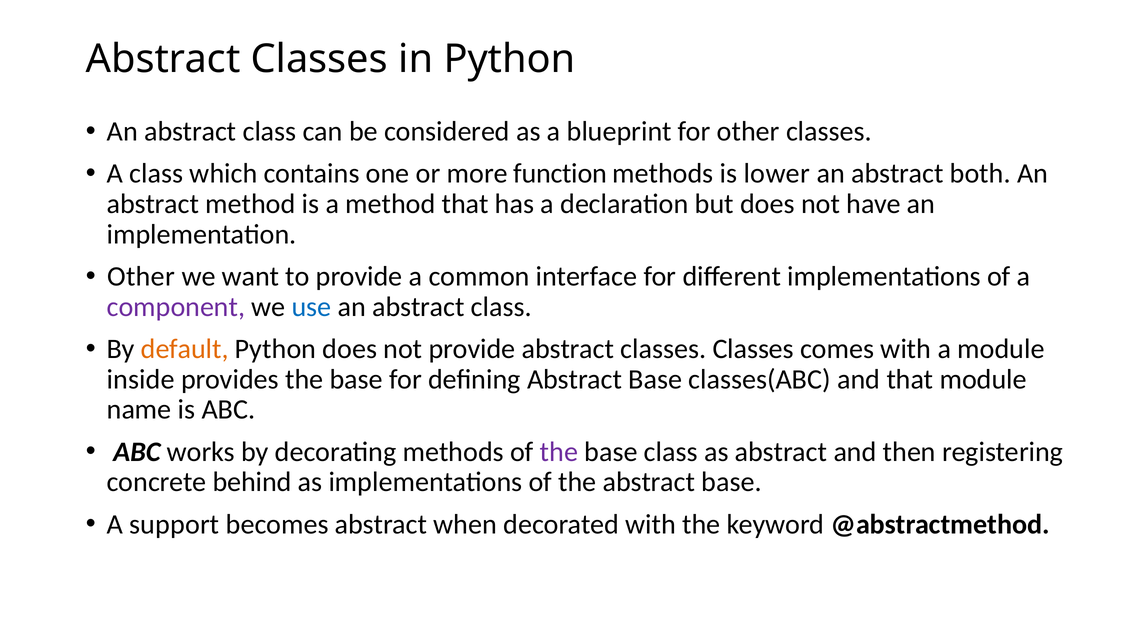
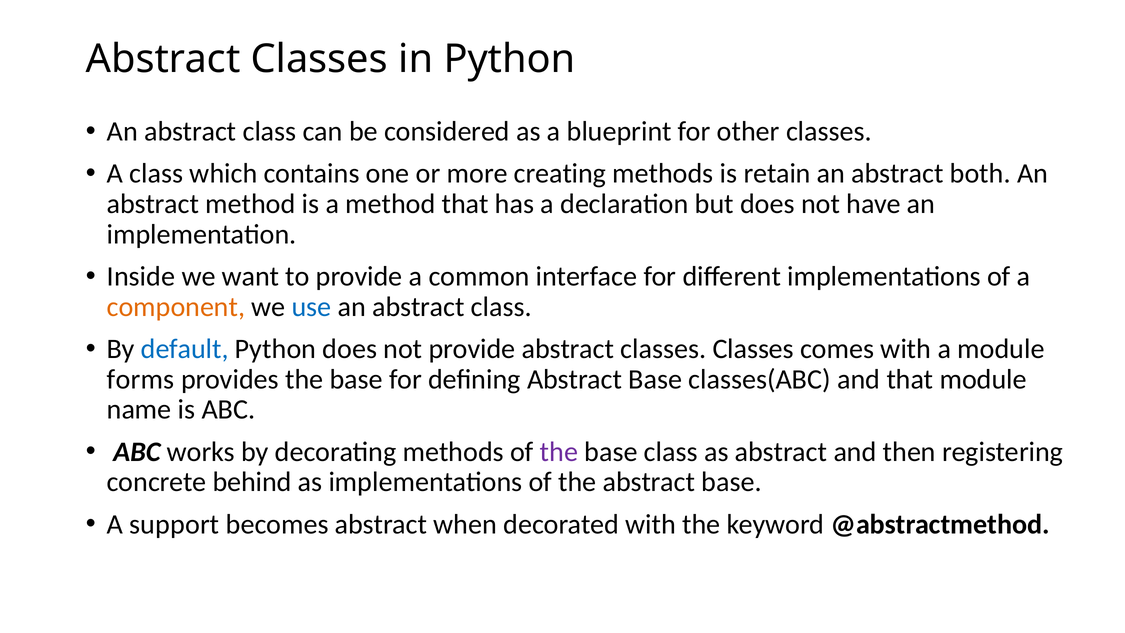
function: function -> creating
lower: lower -> retain
Other at (141, 276): Other -> Inside
component colour: purple -> orange
default colour: orange -> blue
inside: inside -> forms
